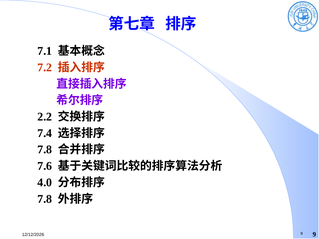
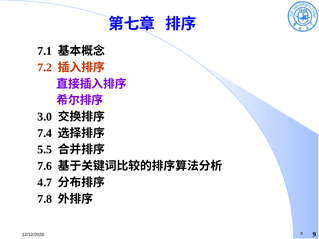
2.2: 2.2 -> 3.0
7.8 at (45, 150): 7.8 -> 5.5
4.0: 4.0 -> 4.7
